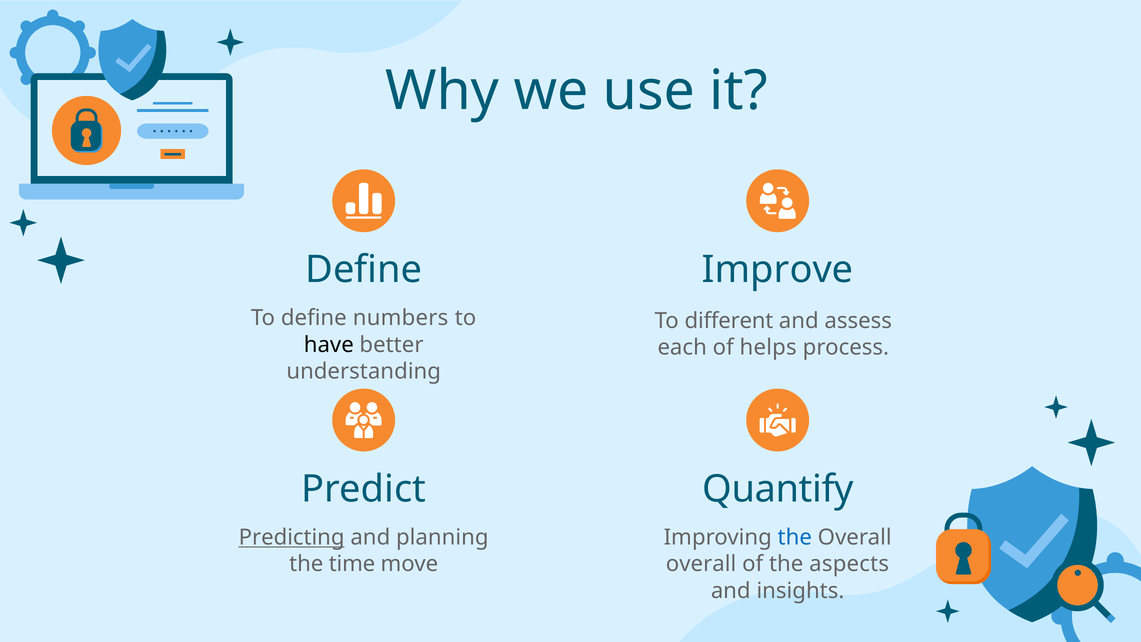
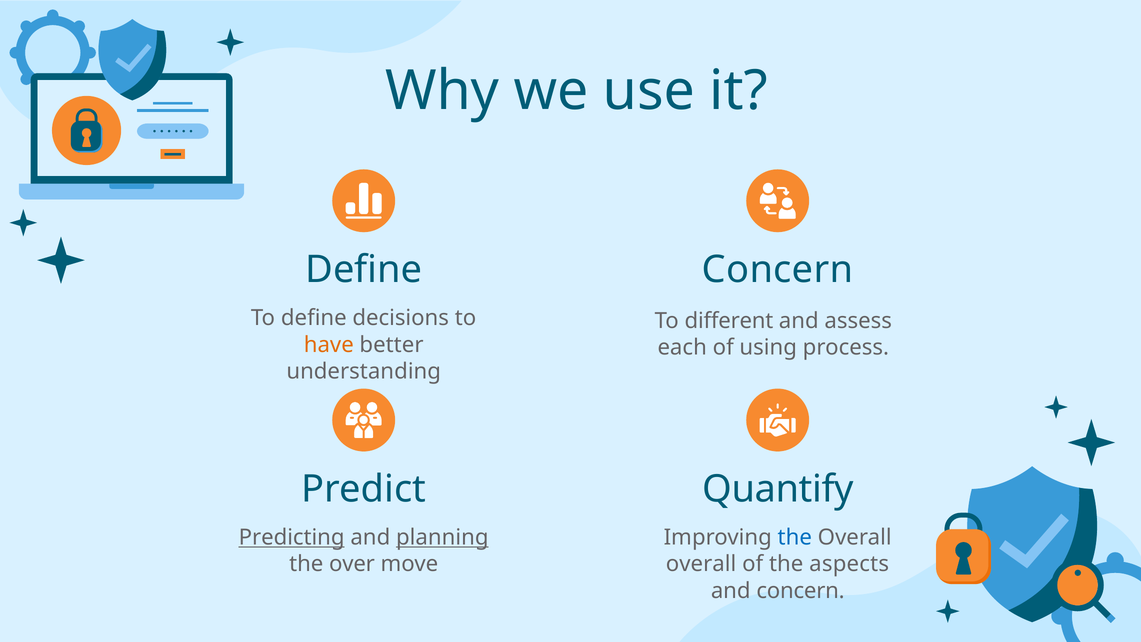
Improve at (778, 270): Improve -> Concern
numbers: numbers -> decisions
have colour: black -> orange
helps: helps -> using
planning underline: none -> present
time: time -> over
and insights: insights -> concern
